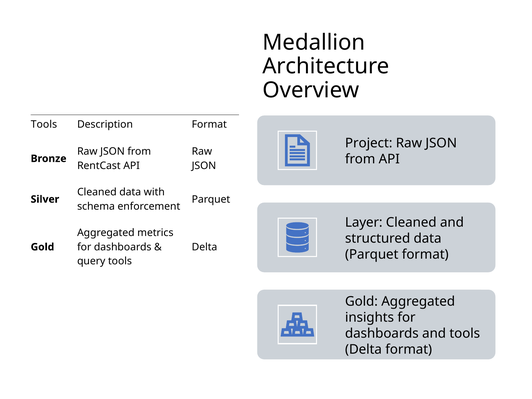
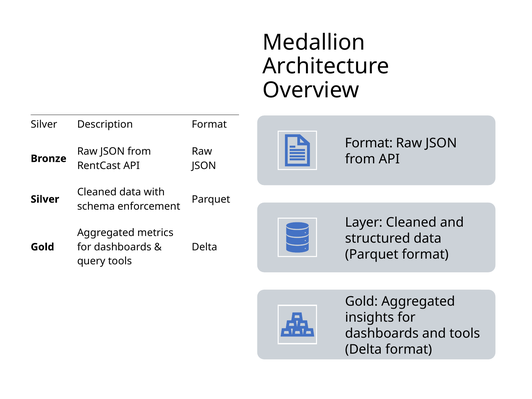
Tools at (44, 124): Tools -> Silver
Project at (369, 143): Project -> Format
